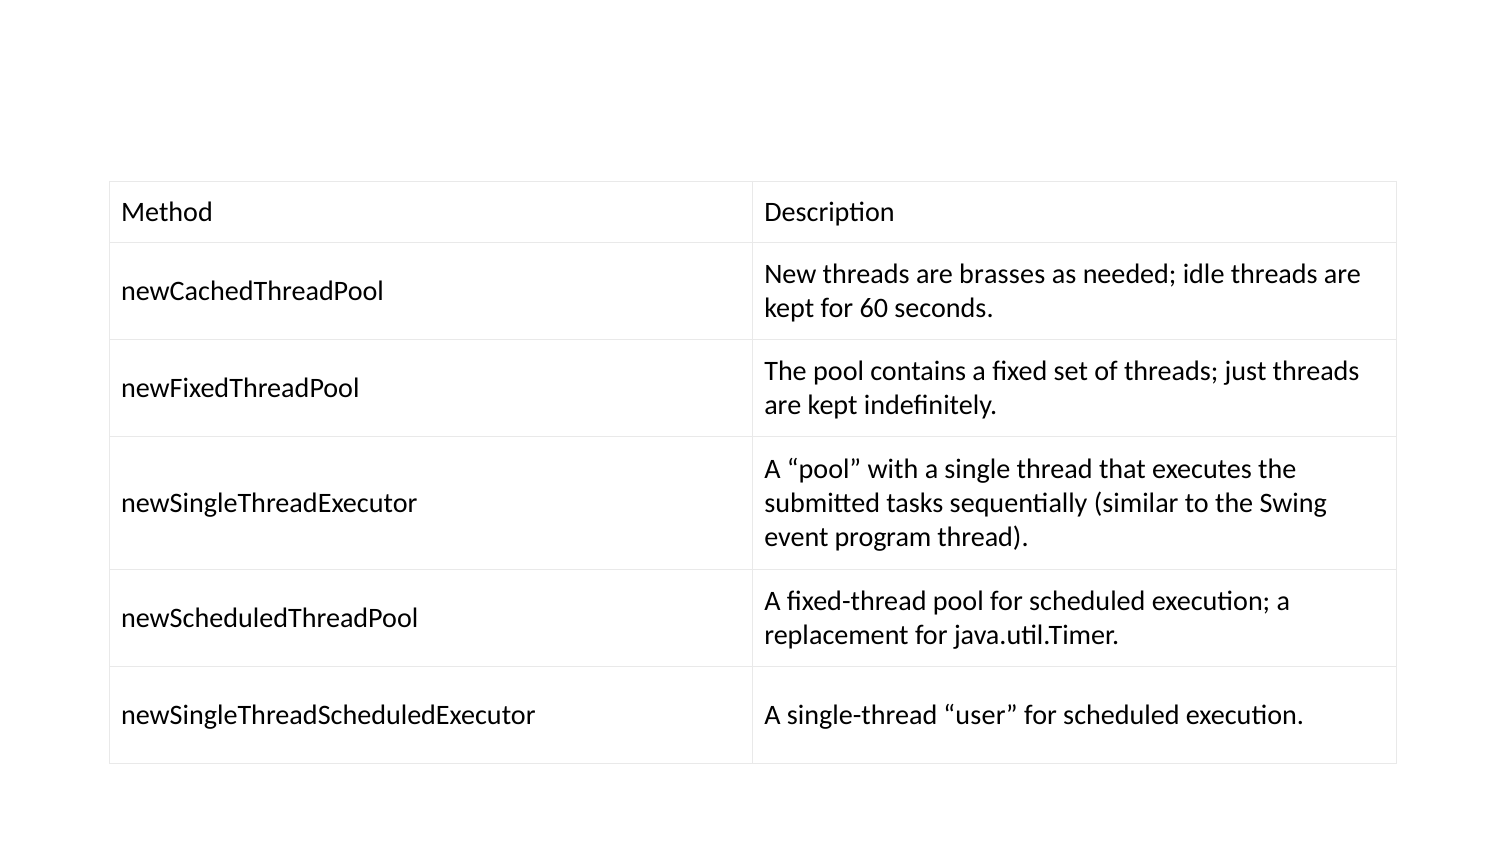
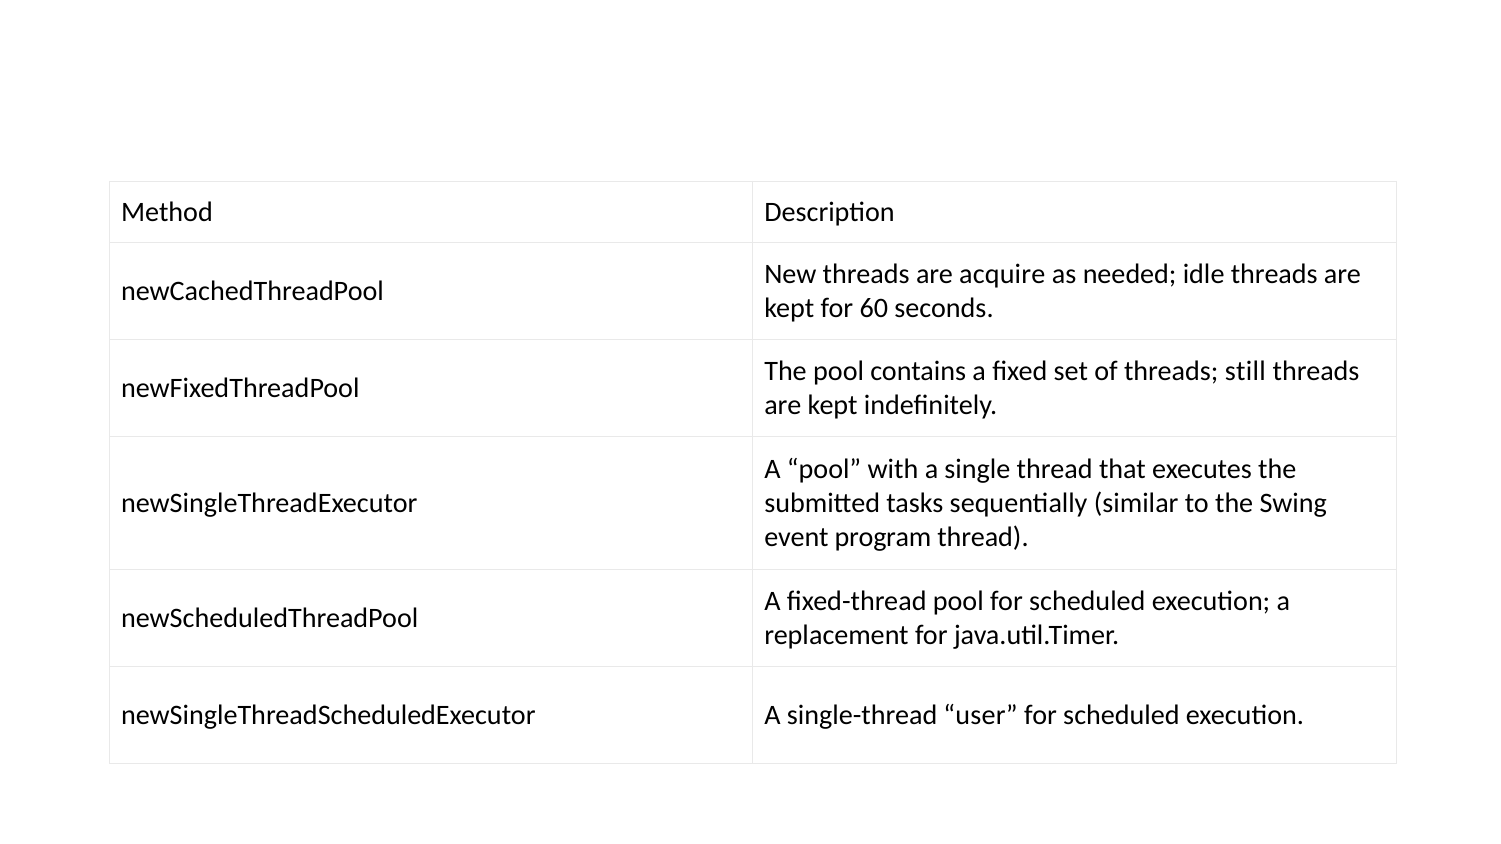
brasses: brasses -> acquire
just: just -> still
